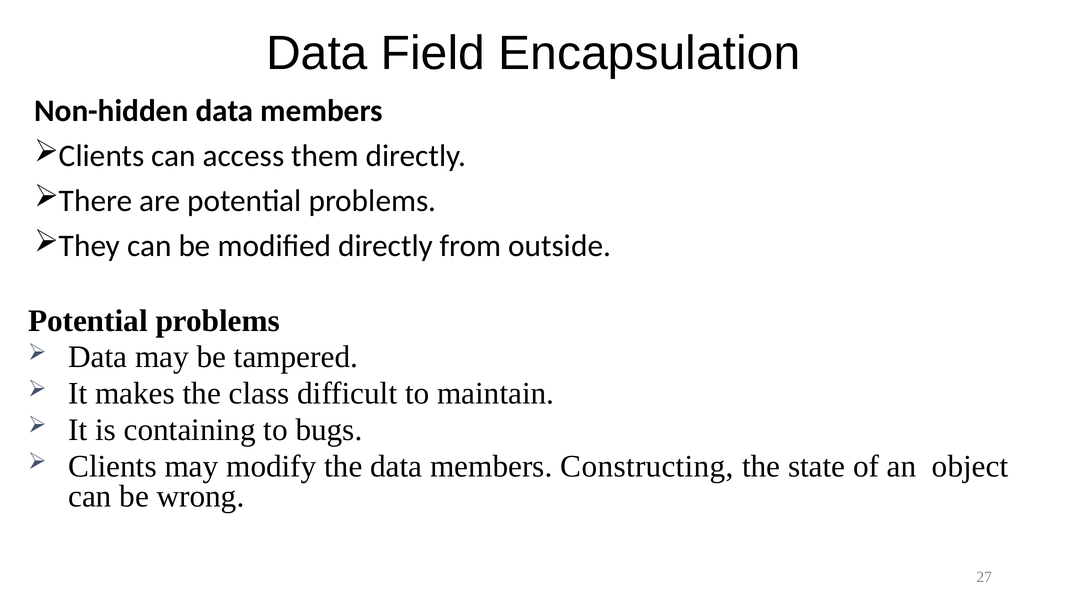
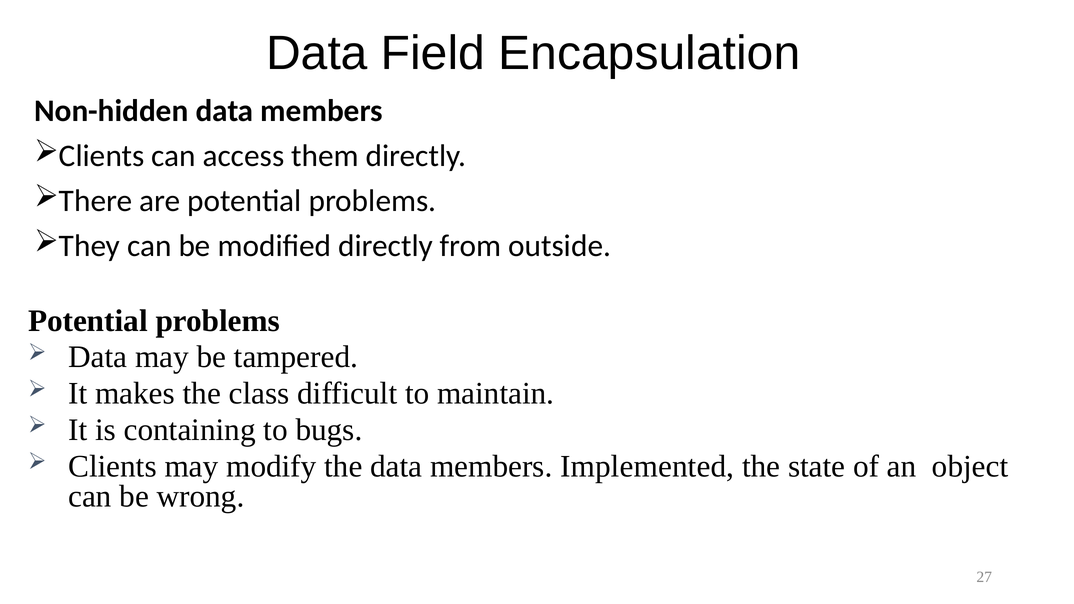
Constructing: Constructing -> Implemented
